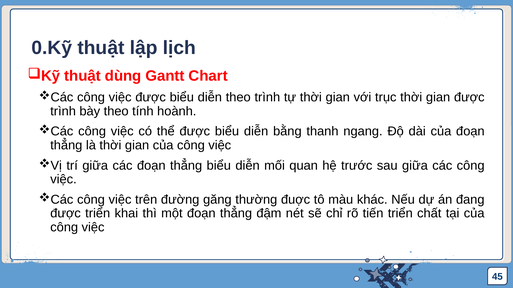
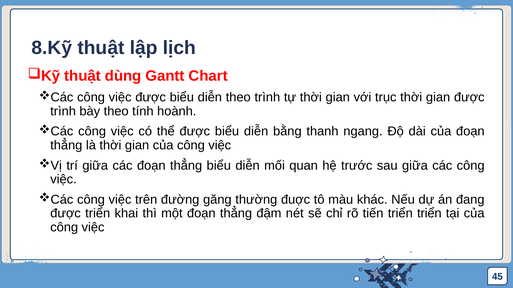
0.Kỹ: 0.Kỹ -> 8.Kỹ
triển chất: chất -> triển
